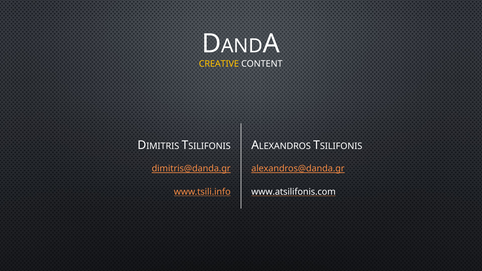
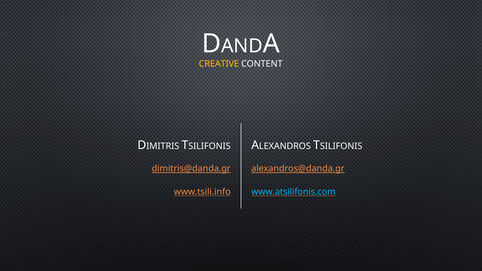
www.atsilifonis.com colour: white -> light blue
